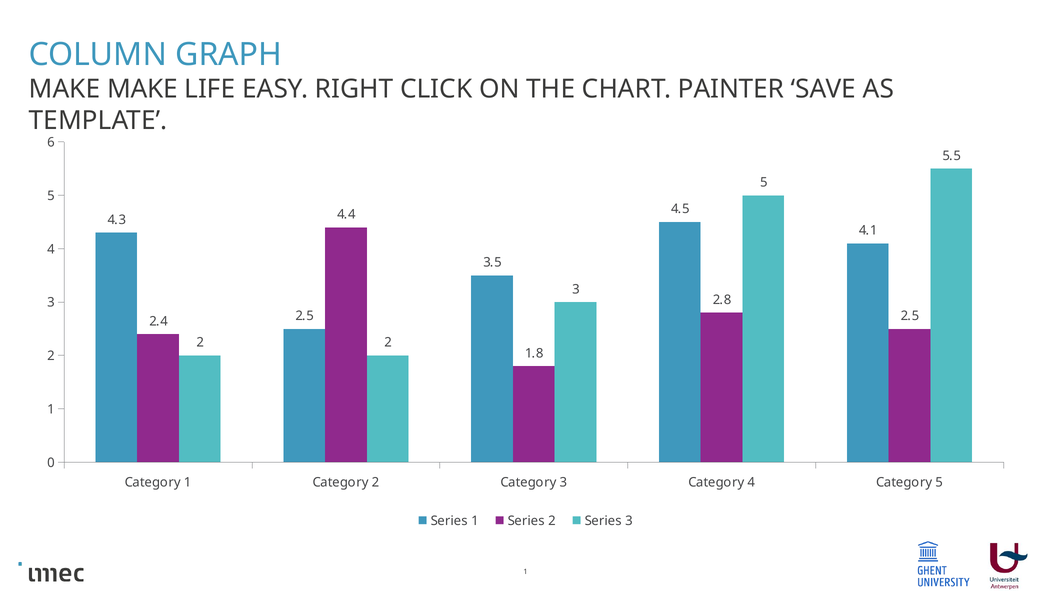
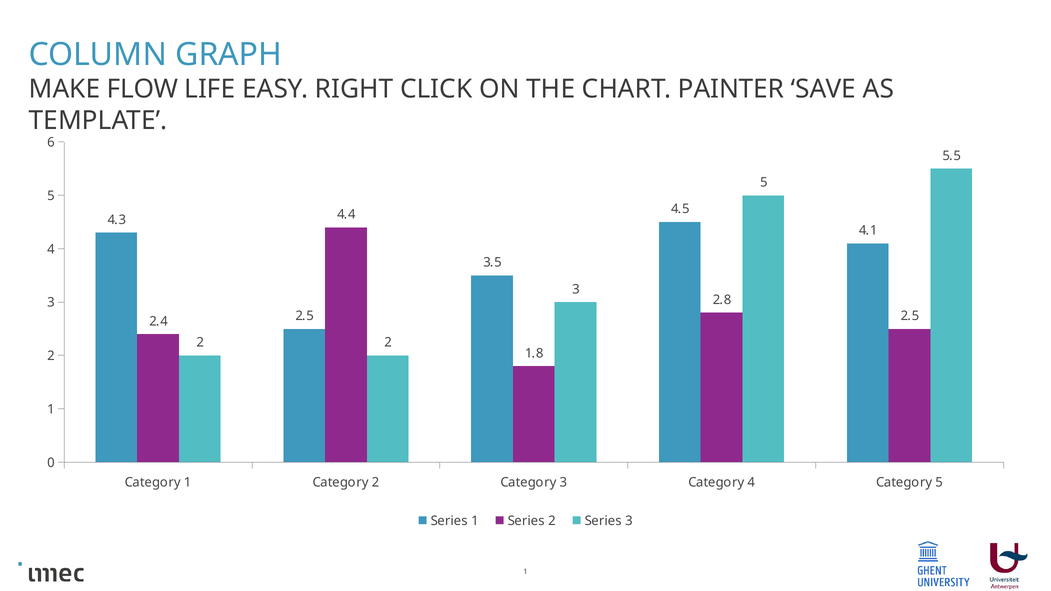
MAKE MAKE: MAKE -> FLOW
